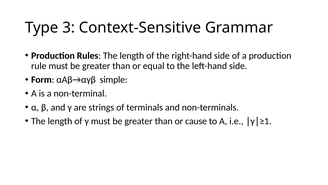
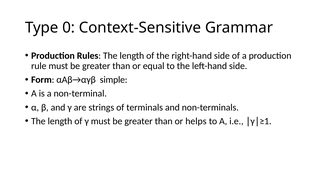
3: 3 -> 0
cause: cause -> helps
